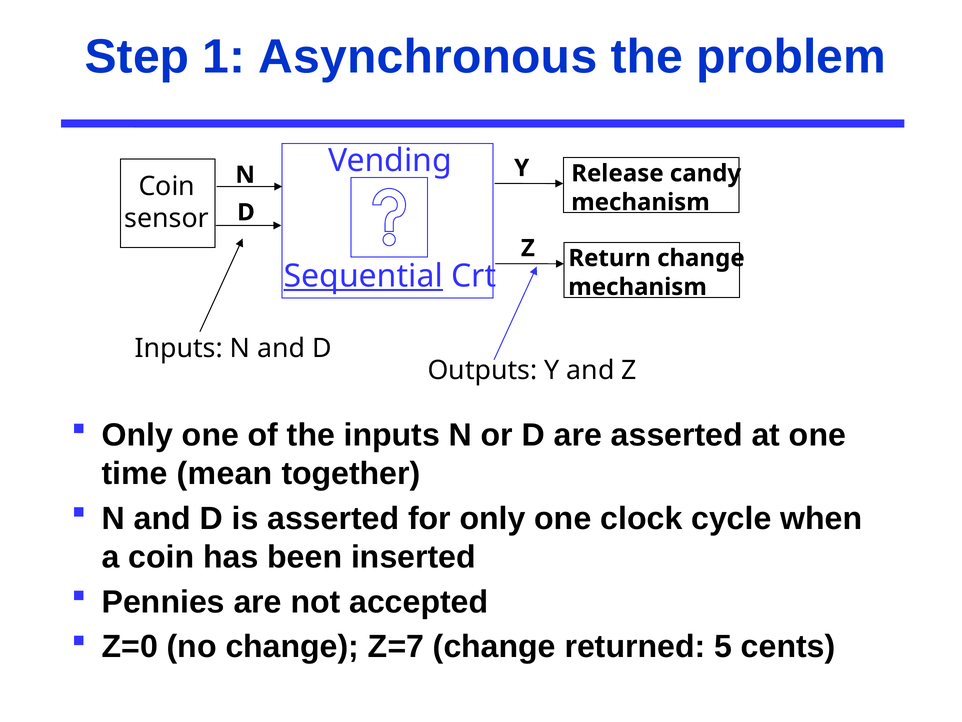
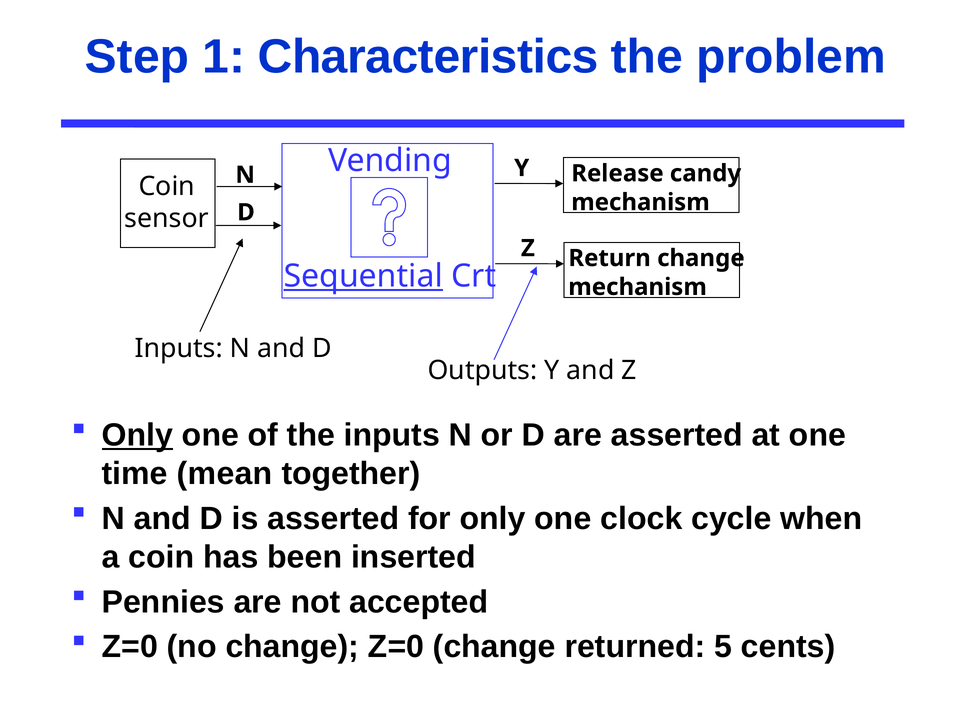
Asynchronous: Asynchronous -> Characteristics
Only at (137, 435) underline: none -> present
change Z=7: Z=7 -> Z=0
